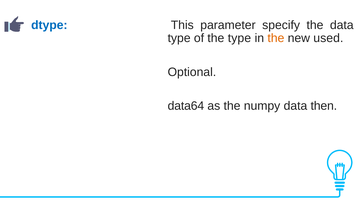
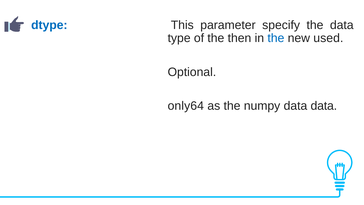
the type: type -> then
the at (276, 38) colour: orange -> blue
data64: data64 -> only64
data then: then -> data
